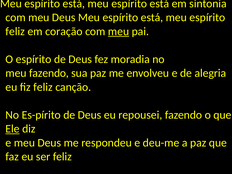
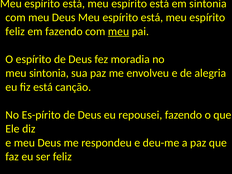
em coração: coração -> fazendo
meu fazendo: fazendo -> sintonia
fiz feliz: feliz -> está
Ele underline: present -> none
